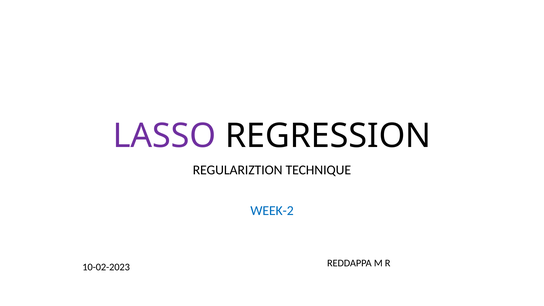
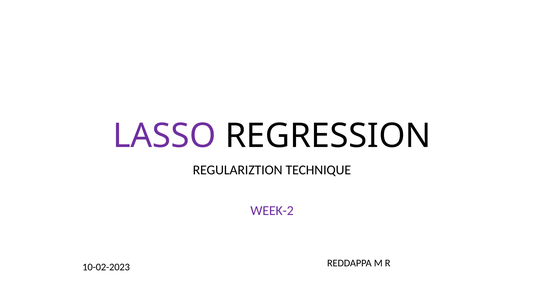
WEEK-2 colour: blue -> purple
